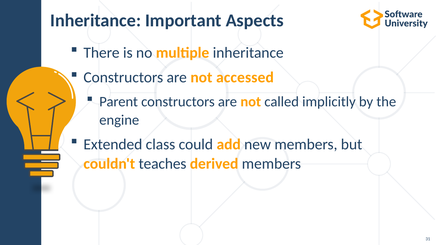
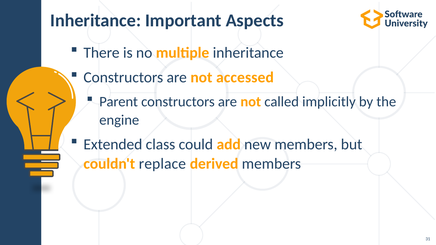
teaches: teaches -> replace
